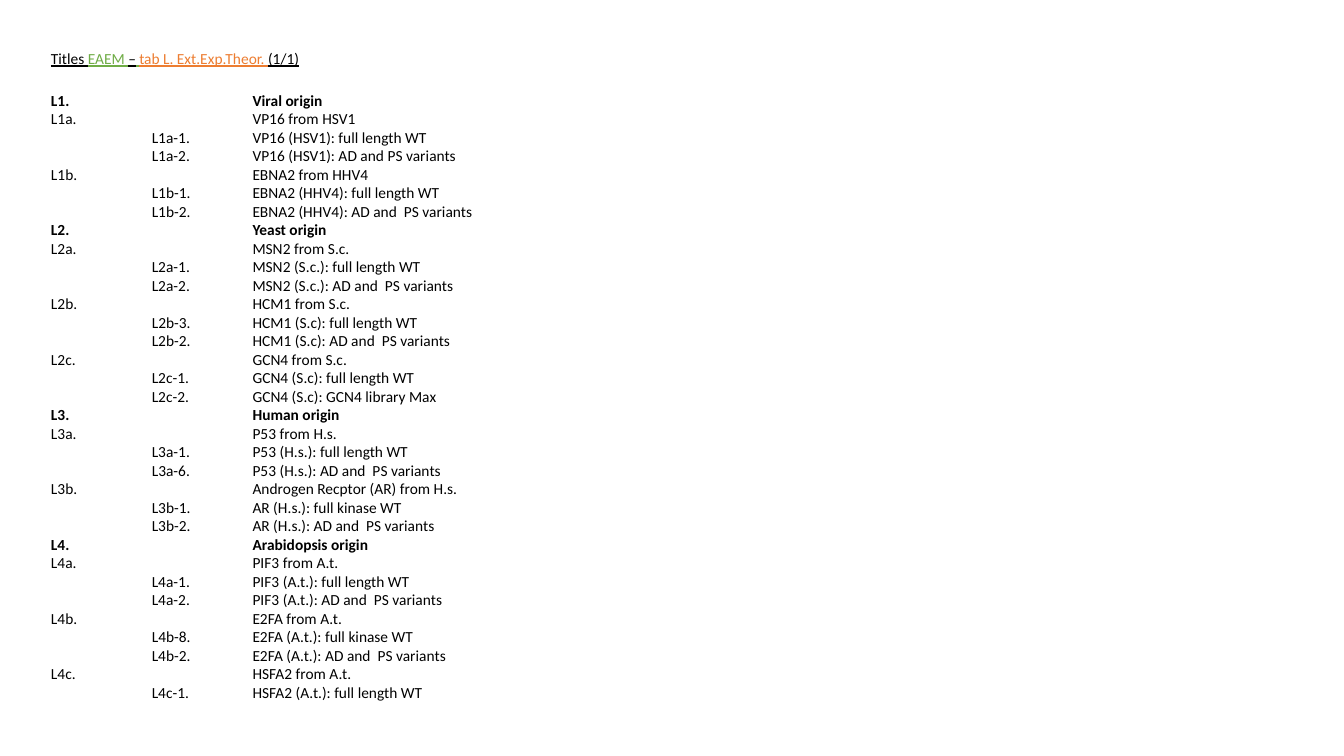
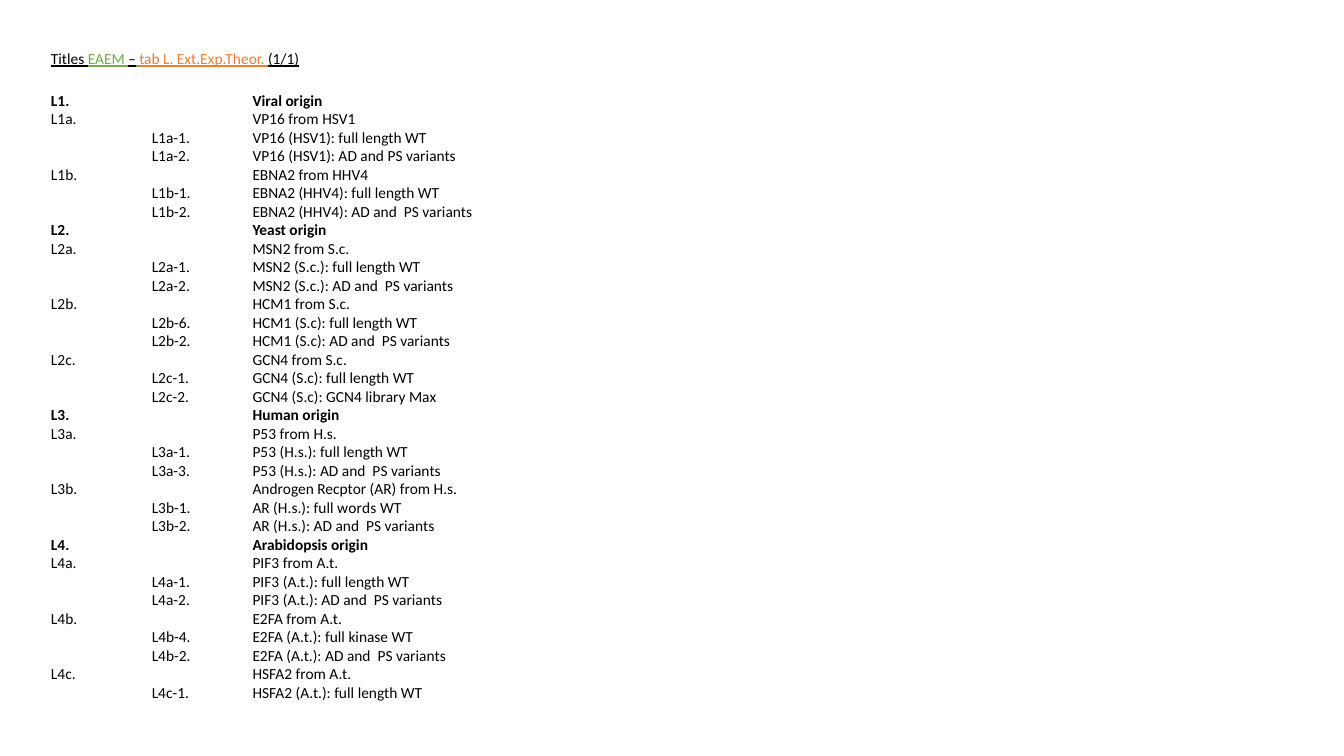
L2b-3: L2b-3 -> L2b-6
L3a-6: L3a-6 -> L3a-3
H.s full kinase: kinase -> words
L4b-8: L4b-8 -> L4b-4
